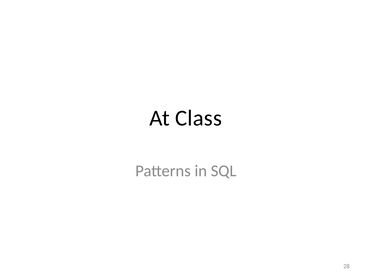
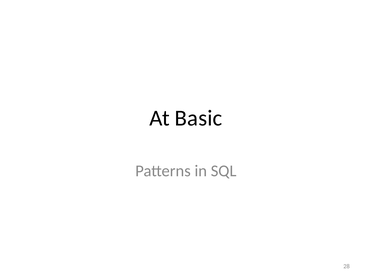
Class: Class -> Basic
